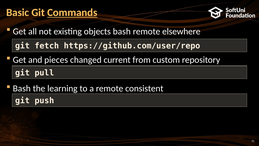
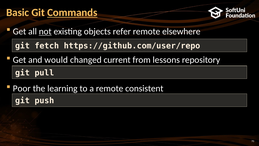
not underline: none -> present
objects bash: bash -> refer
pieces: pieces -> would
custom: custom -> lessons
Bash at (22, 88): Bash -> Poor
